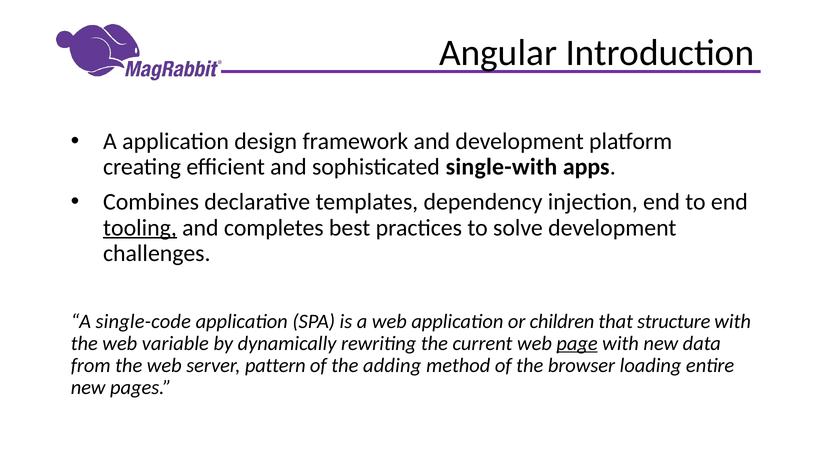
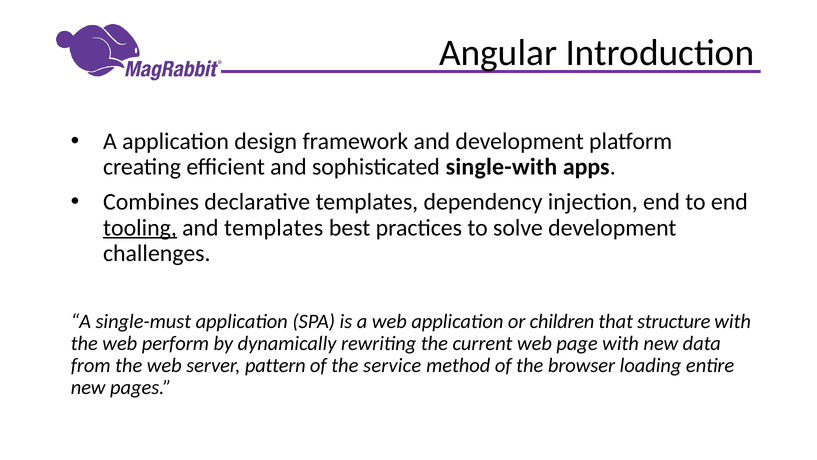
and completes: completes -> templates
single-code: single-code -> single-must
variable: variable -> perform
page underline: present -> none
adding: adding -> service
